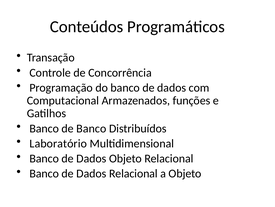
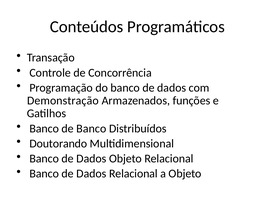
Computacional: Computacional -> Demonstração
Laboratório: Laboratório -> Doutorando
